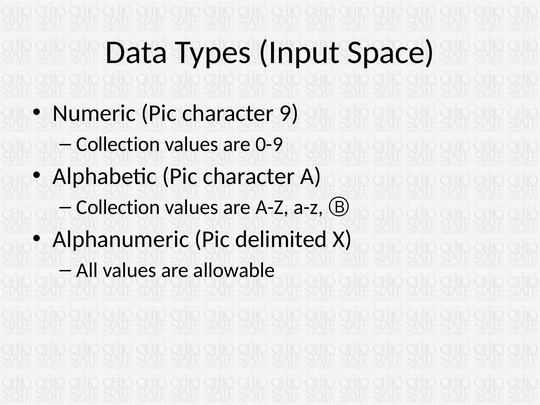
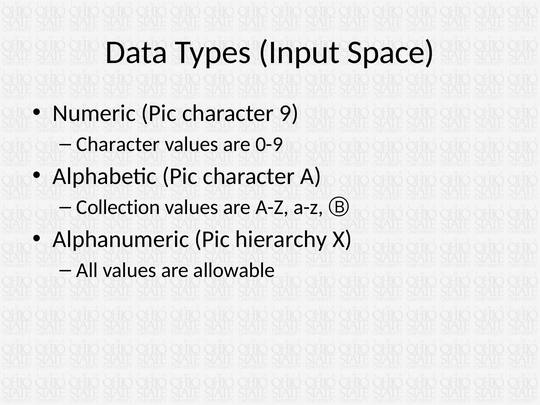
Collection at (118, 144): Collection -> Character
delimited: delimited -> hierarchy
